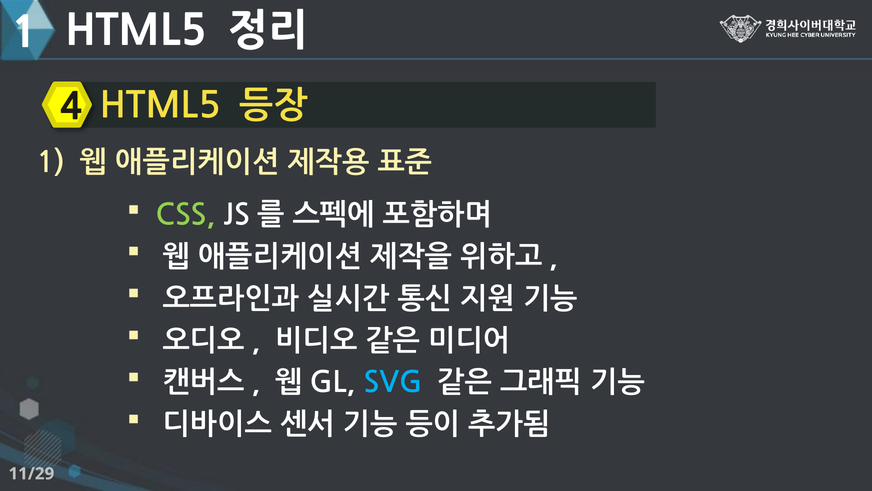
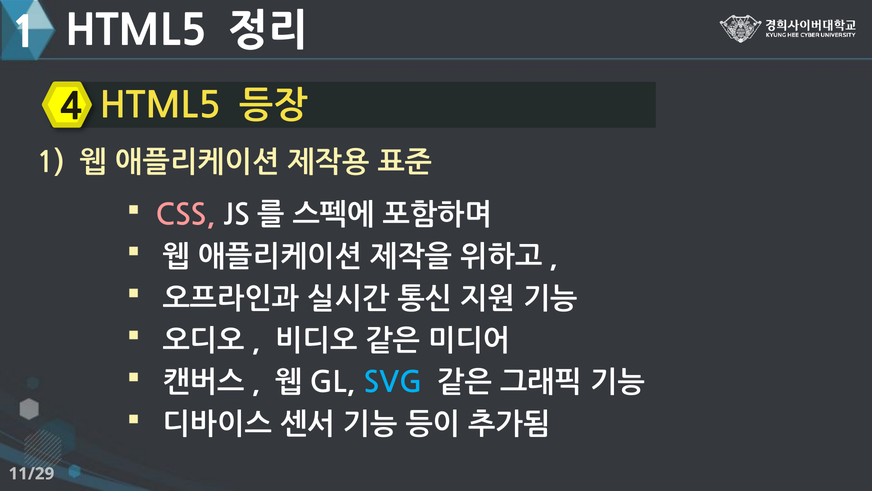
CSS colour: light green -> pink
